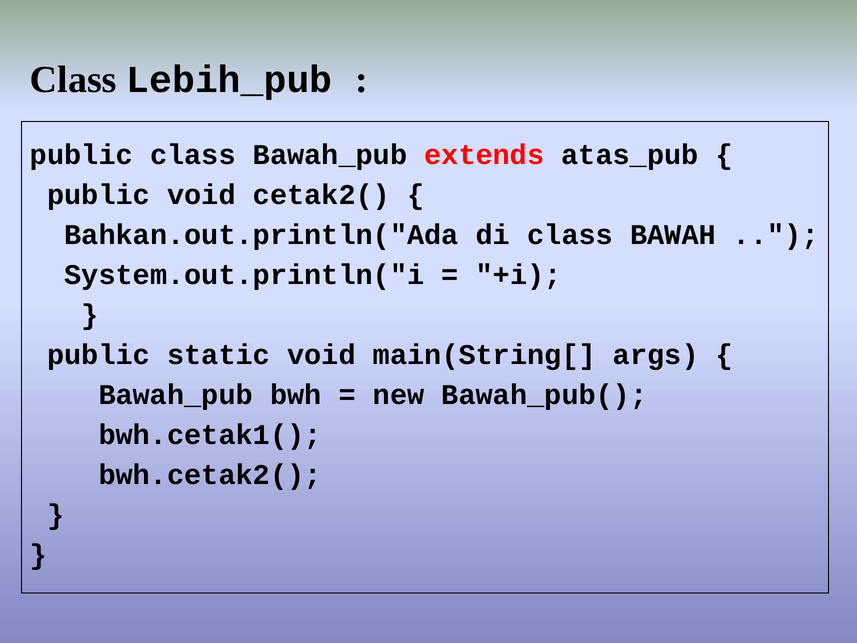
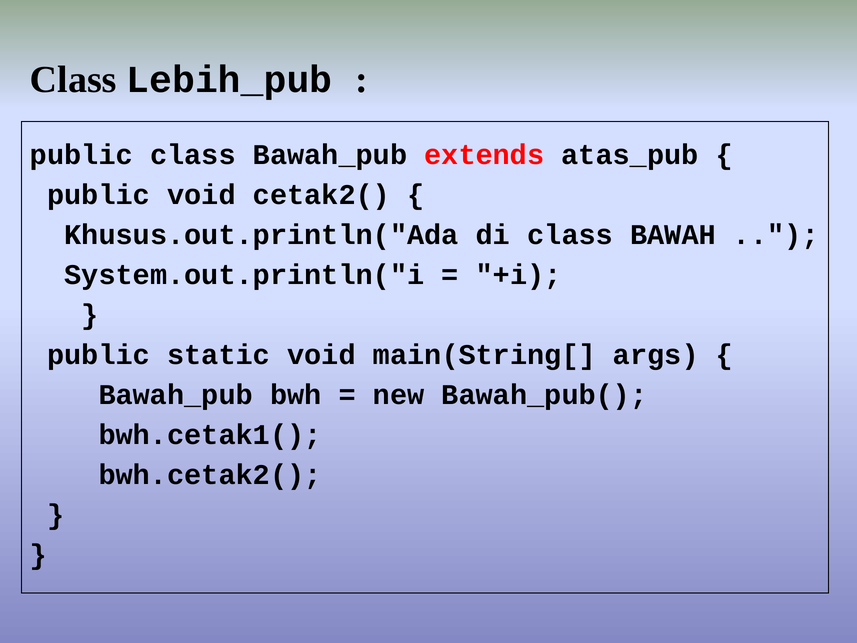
Bahkan.out.println("Ada: Bahkan.out.println("Ada -> Khusus.out.println("Ada
